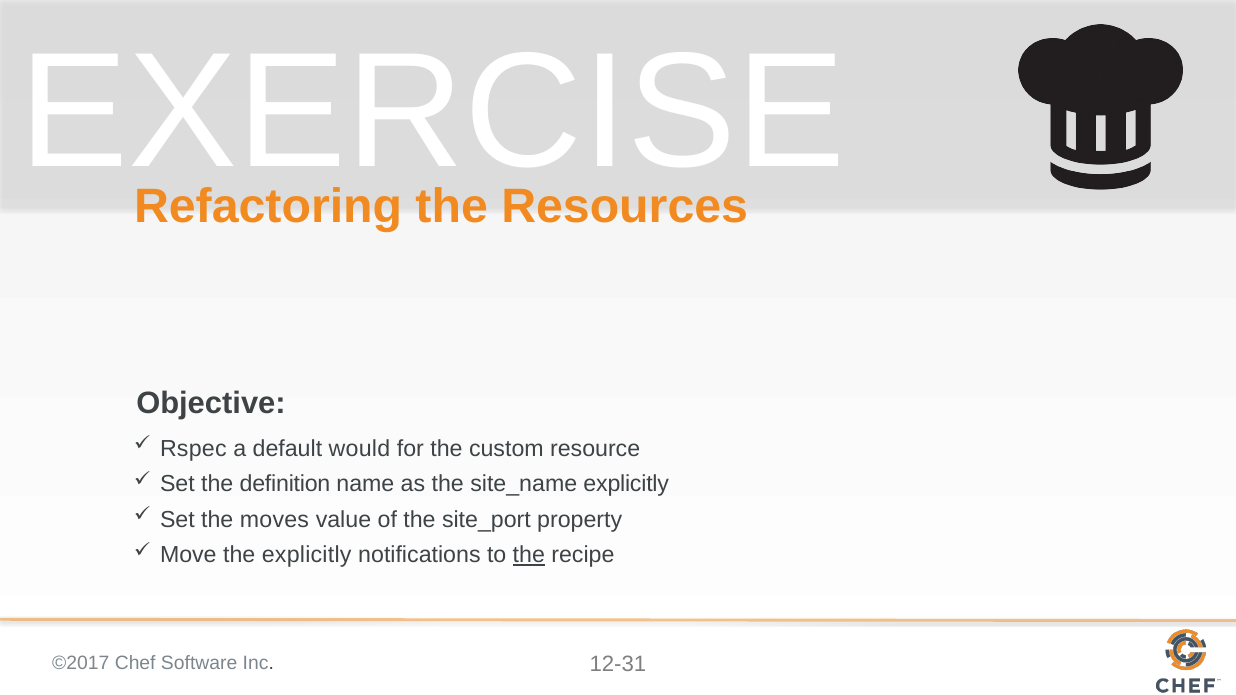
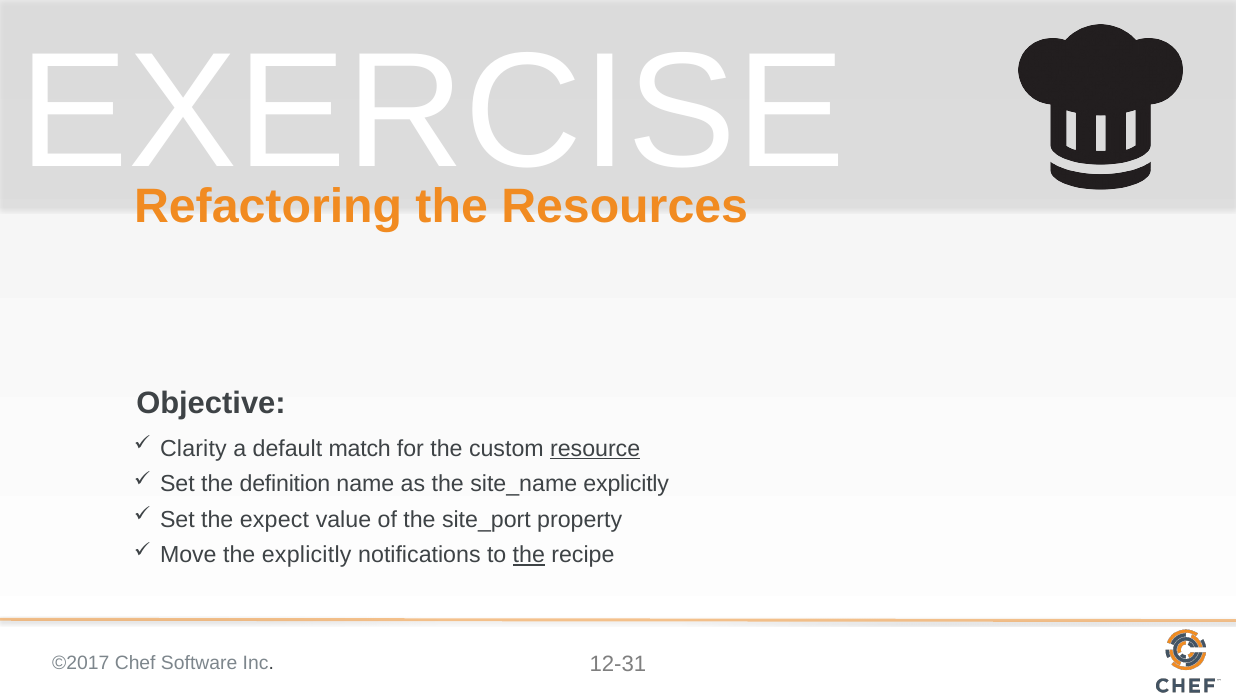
Rspec: Rspec -> Clarity
would: would -> match
resource underline: none -> present
moves: moves -> expect
